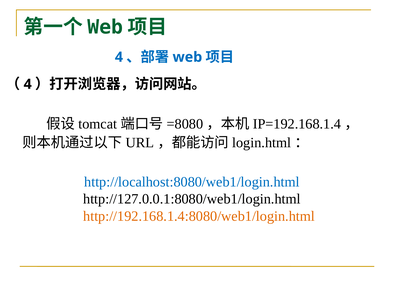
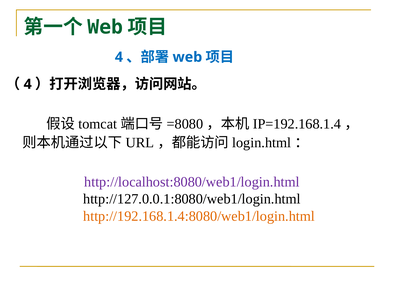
http://localhost:8080/web1/login.html colour: blue -> purple
